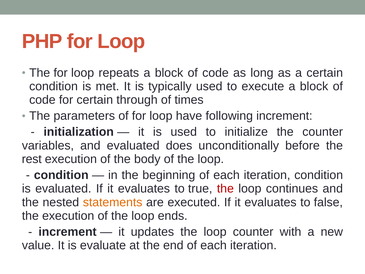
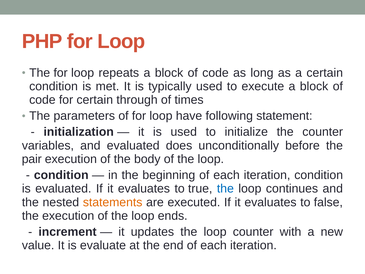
following increment: increment -> statement
rest: rest -> pair
the at (225, 188) colour: red -> blue
